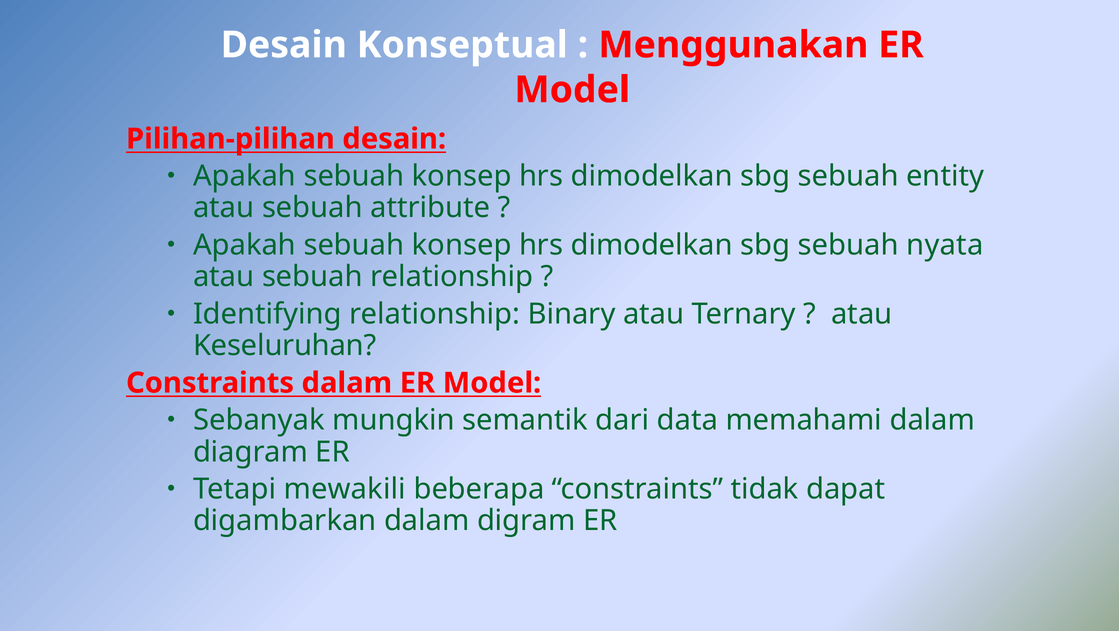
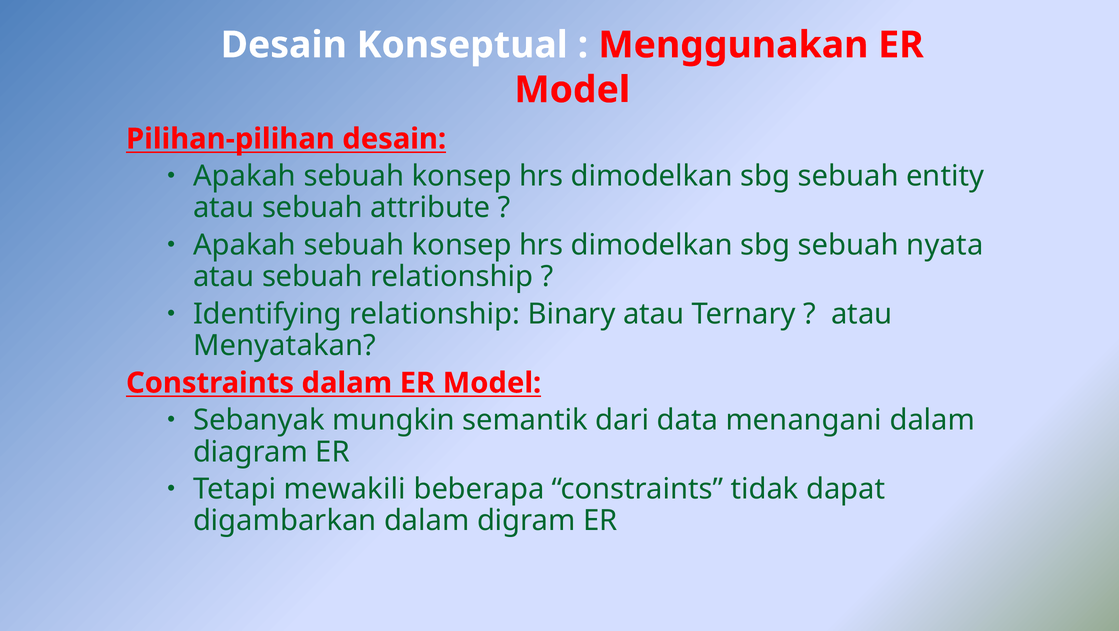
Keseluruhan: Keseluruhan -> Menyatakan
memahami: memahami -> menangani
